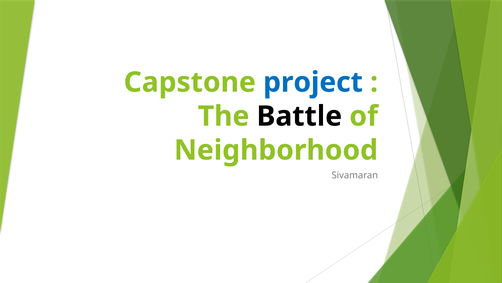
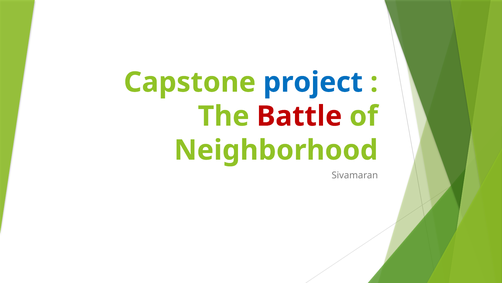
Battle colour: black -> red
